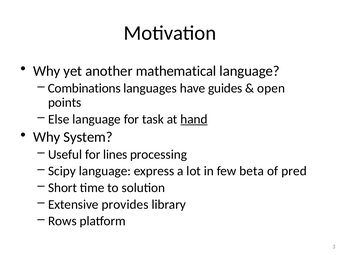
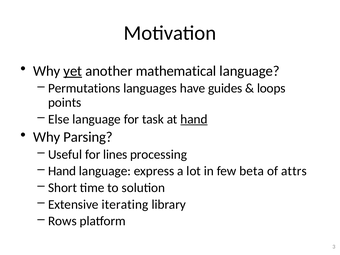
yet underline: none -> present
Combinations: Combinations -> Permutations
open: open -> loops
System: System -> Parsing
Scipy at (62, 171): Scipy -> Hand
pred: pred -> attrs
provides: provides -> iterating
